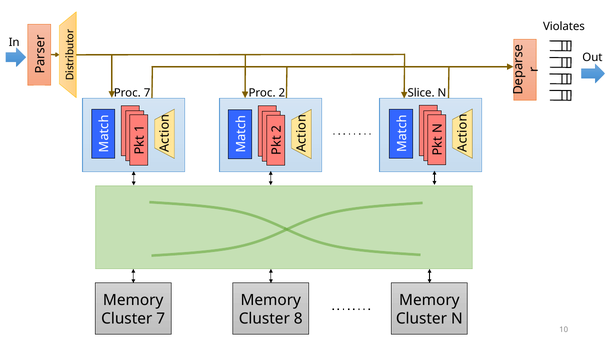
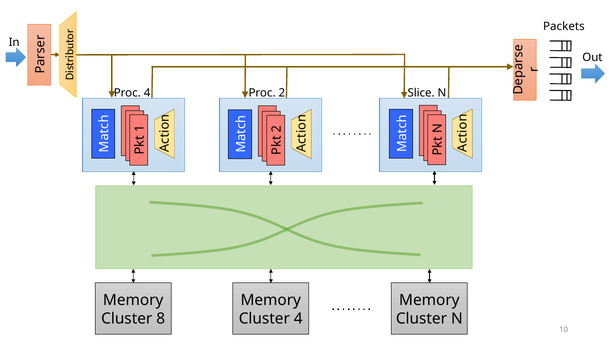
Violates: Violates -> Packets
Proc 7: 7 -> 4
Cluster 7: 7 -> 8
Cluster 8: 8 -> 4
